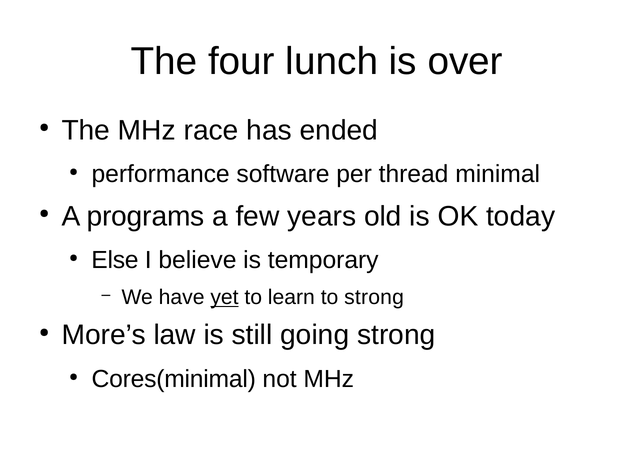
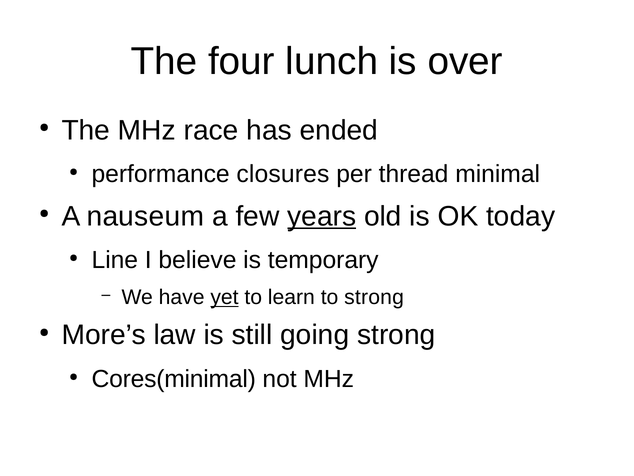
software: software -> closures
programs: programs -> nauseum
years underline: none -> present
Else: Else -> Line
